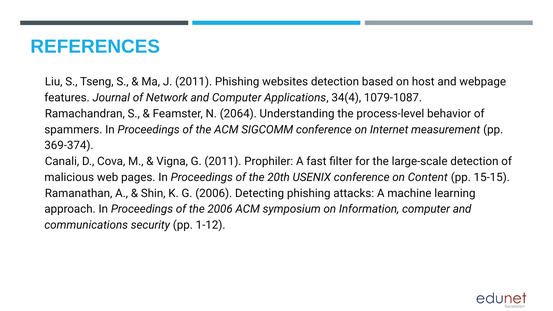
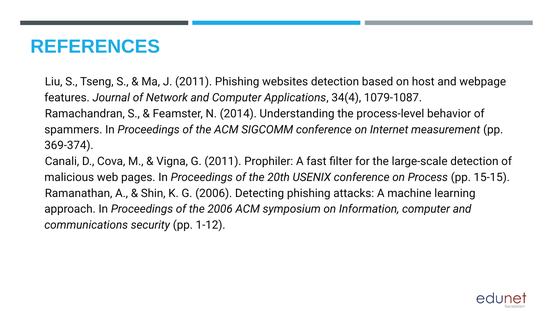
2064: 2064 -> 2014
Content: Content -> Process
